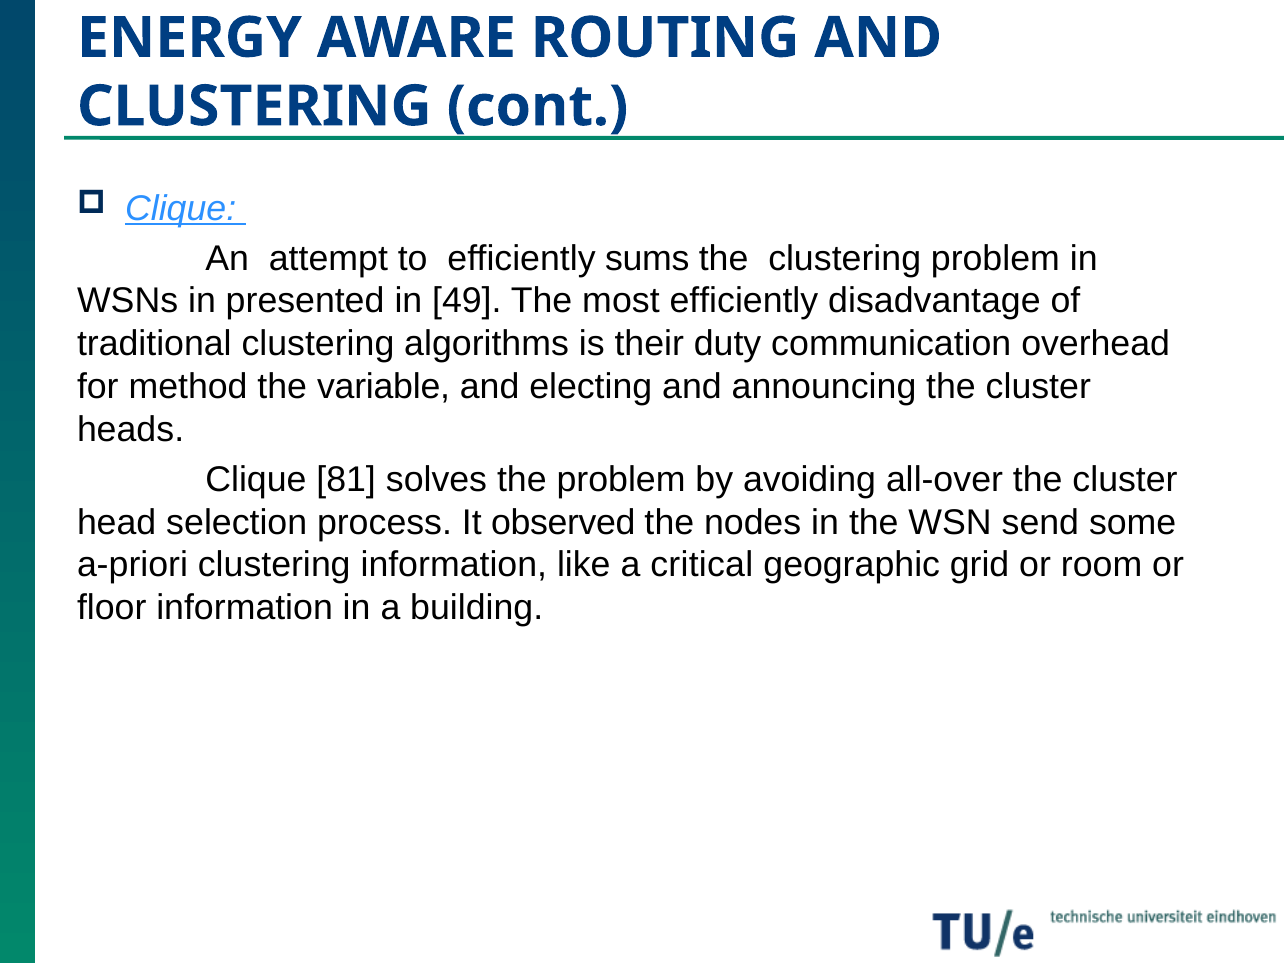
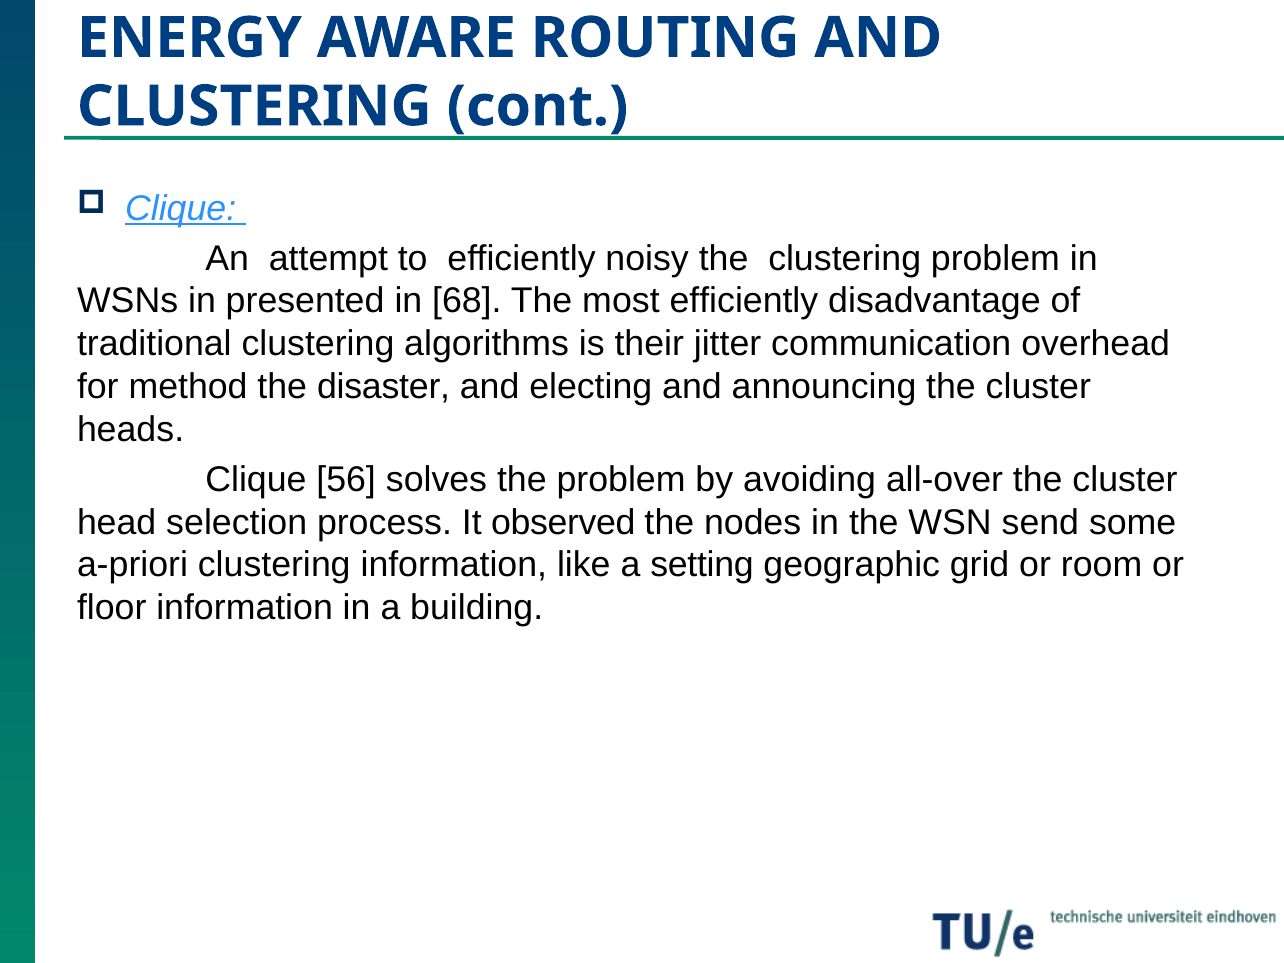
sums: sums -> noisy
49: 49 -> 68
duty: duty -> jitter
variable: variable -> disaster
81: 81 -> 56
critical: critical -> setting
